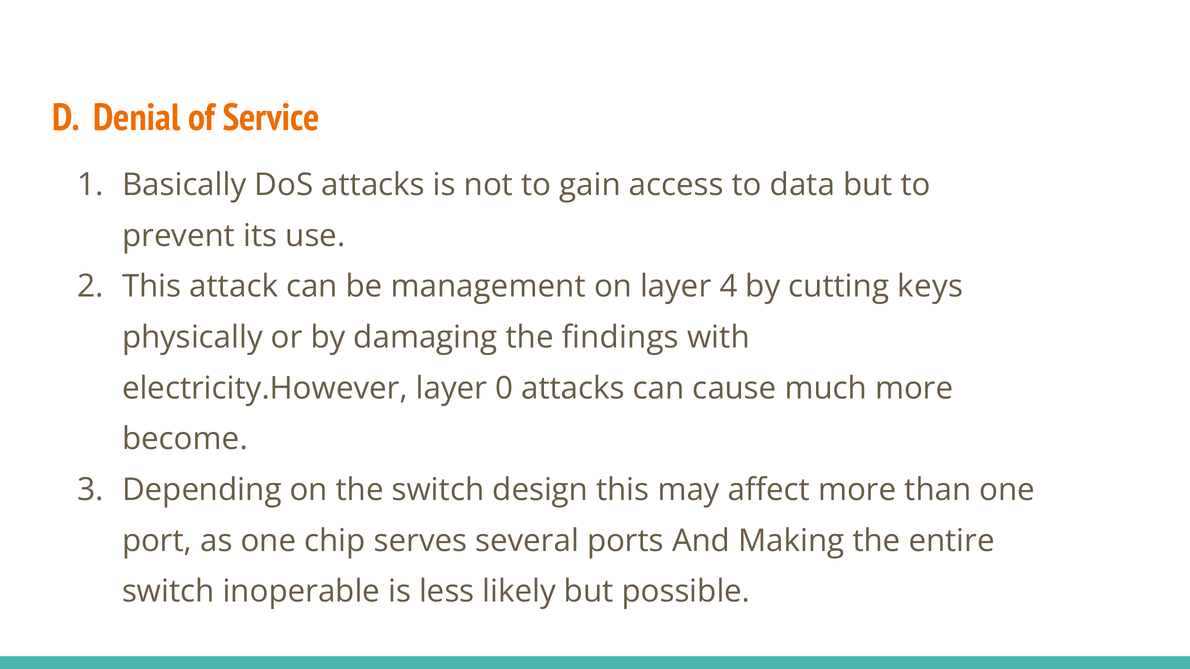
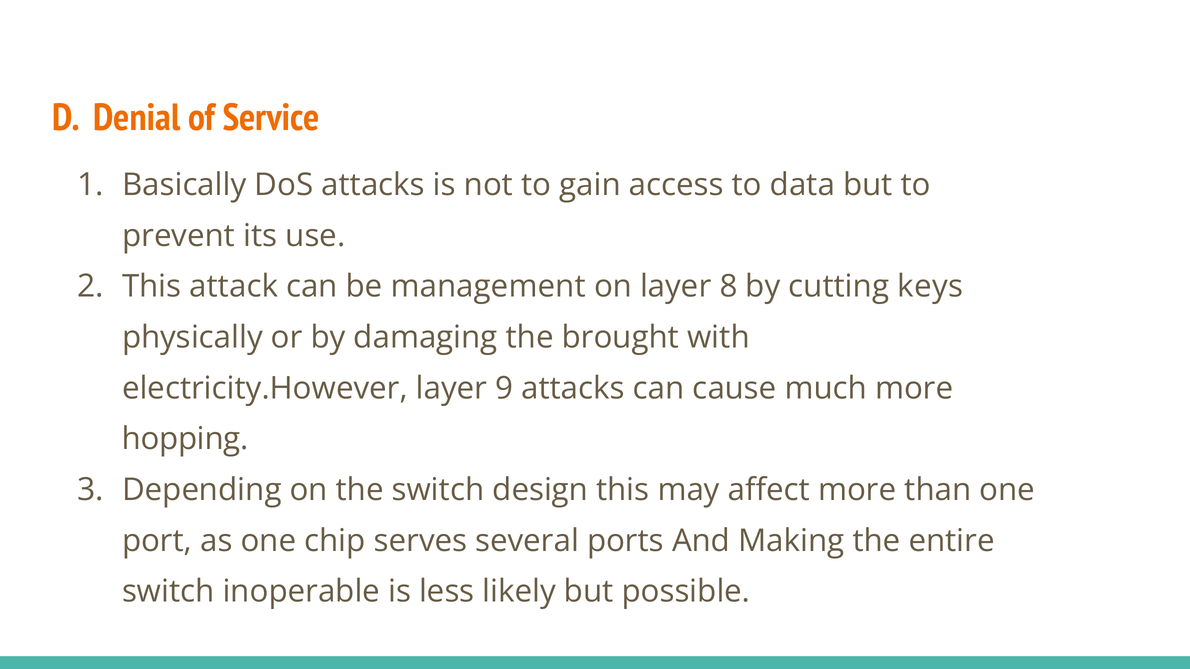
4: 4 -> 8
findings: findings -> brought
0: 0 -> 9
become: become -> hopping
